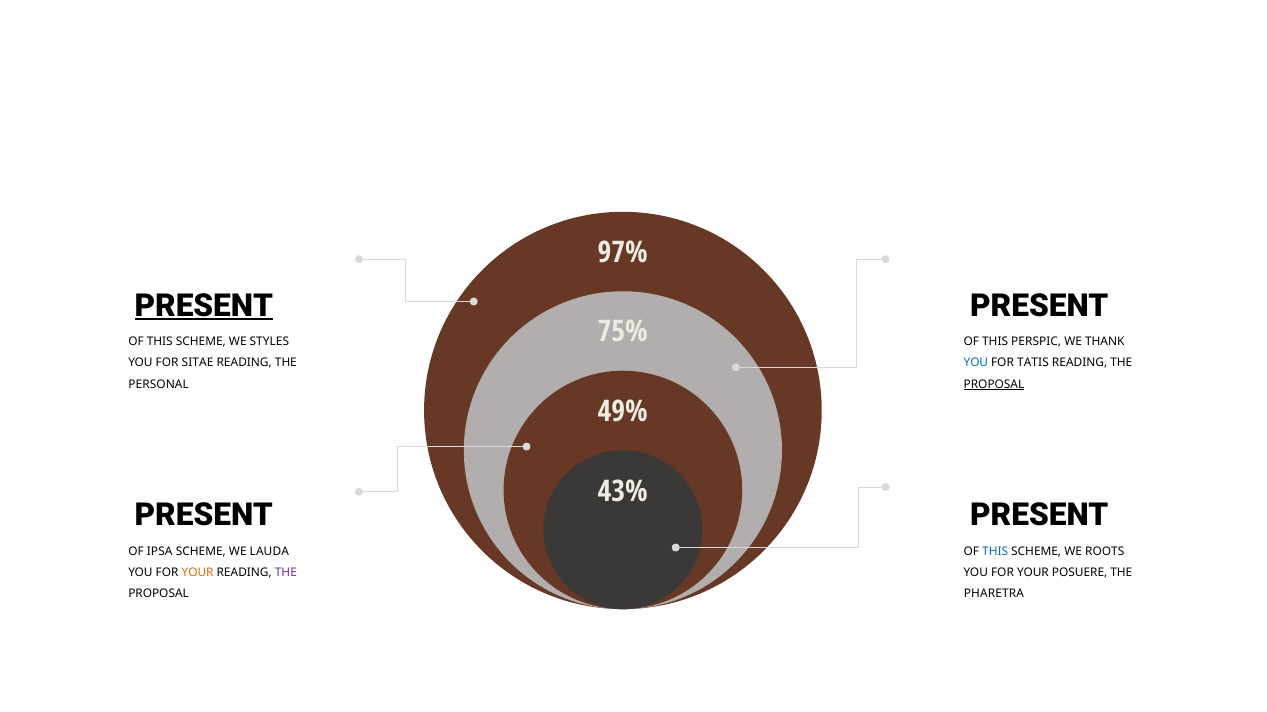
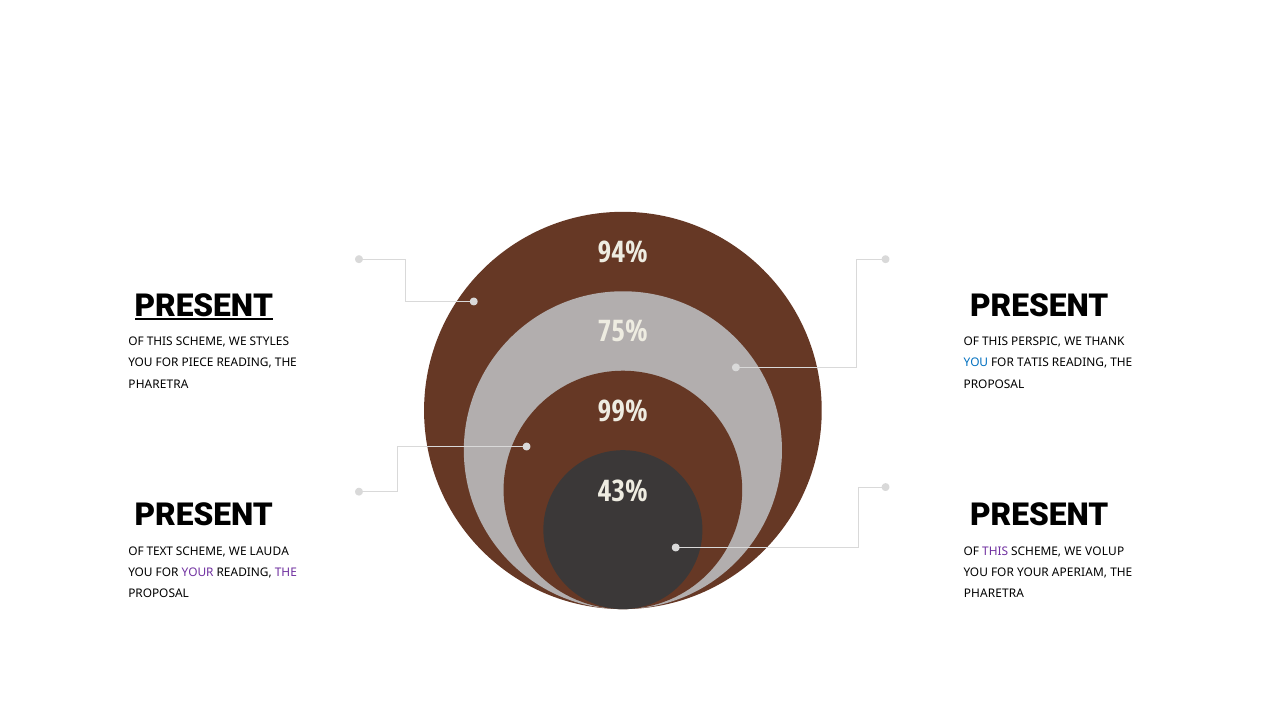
97%: 97% -> 94%
SITAE: SITAE -> PIECE
PERSONAL at (159, 385): PERSONAL -> PHARETRA
PROPOSAL at (994, 385) underline: present -> none
49%: 49% -> 99%
IPSA: IPSA -> TEXT
THIS at (995, 552) colour: blue -> purple
ROOTS: ROOTS -> VOLUP
YOUR at (198, 573) colour: orange -> purple
POSUERE: POSUERE -> APERIAM
